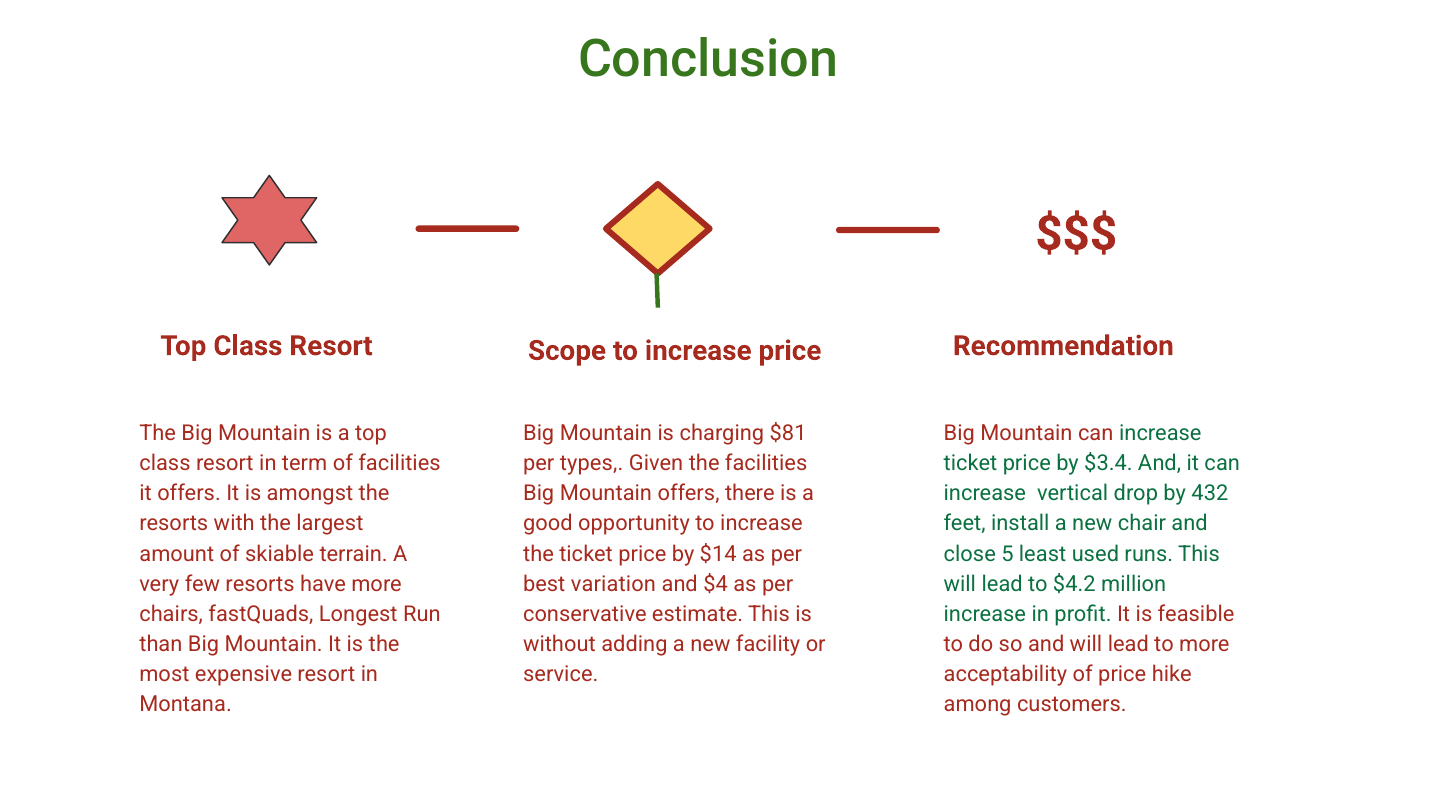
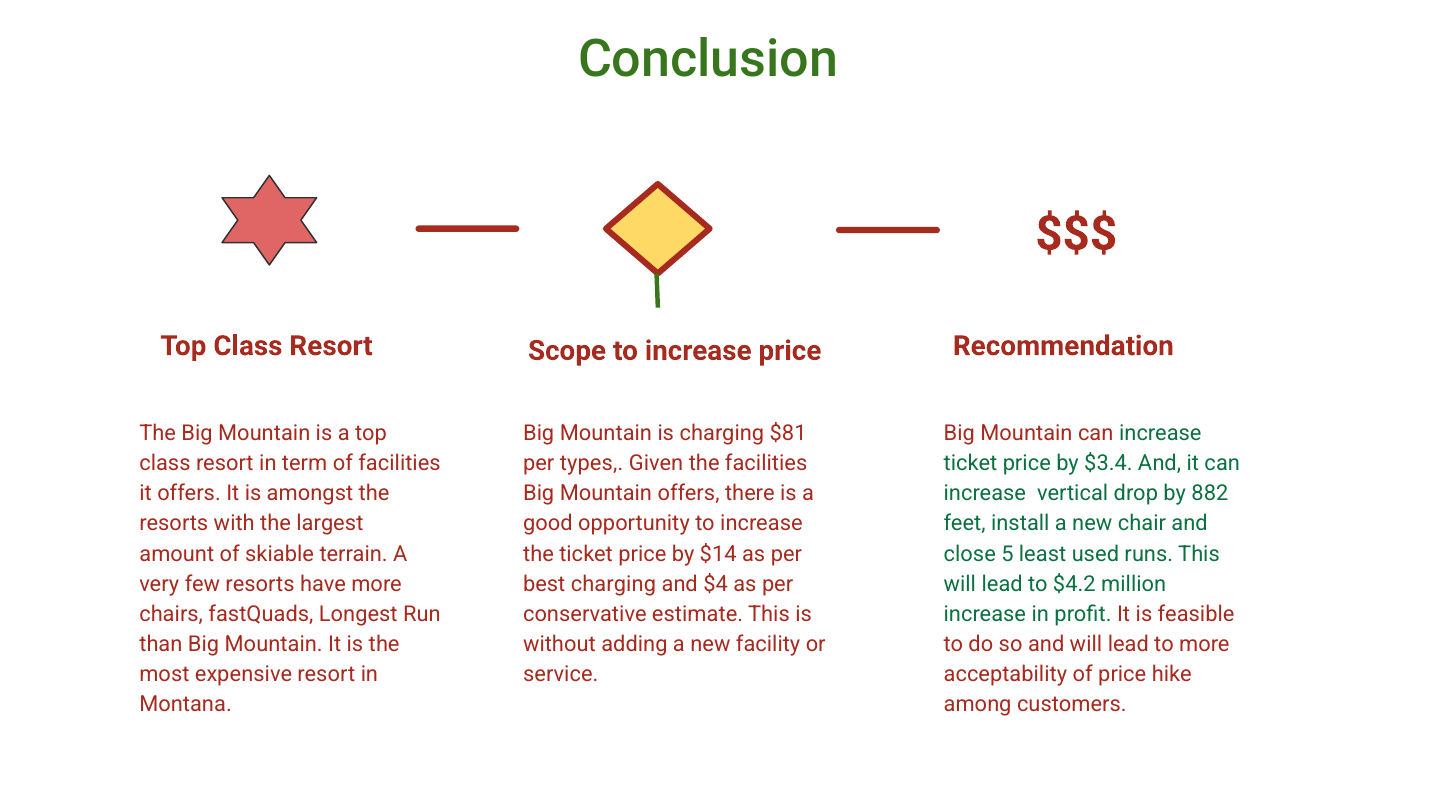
432: 432 -> 882
best variation: variation -> charging
